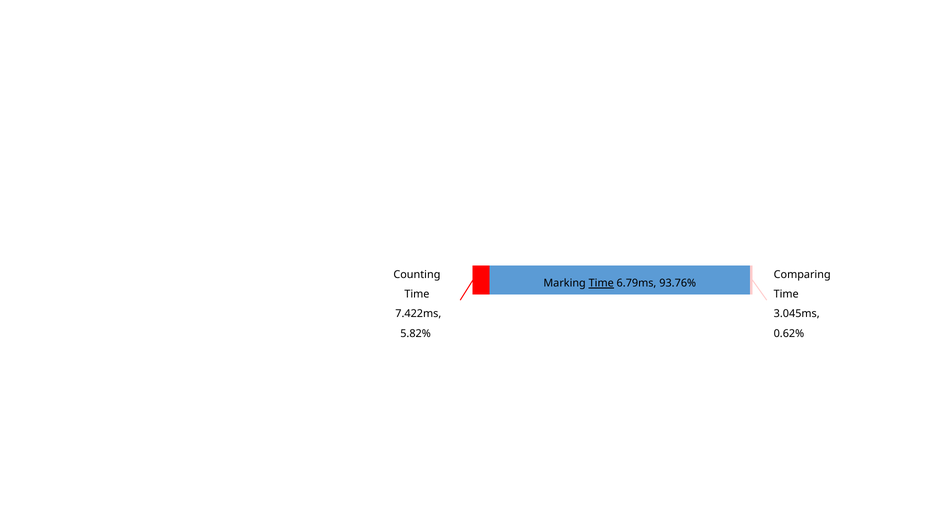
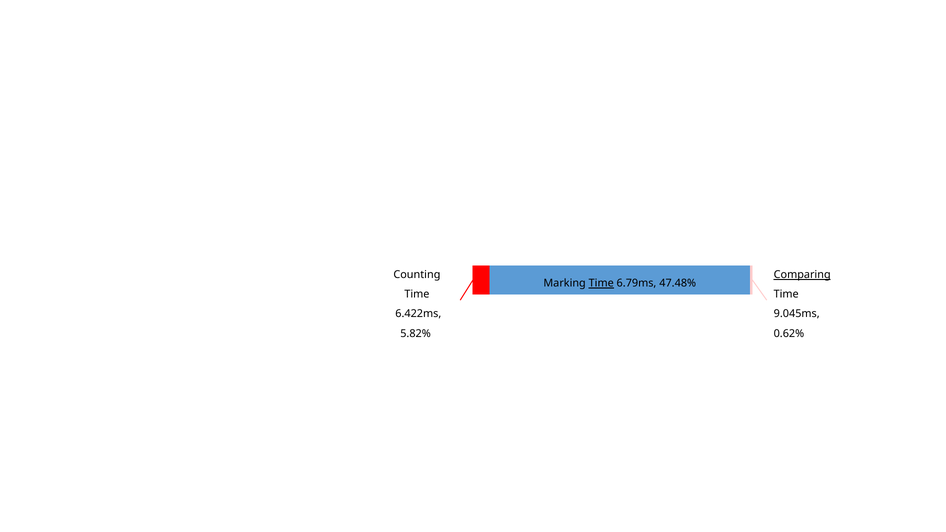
Comparing underline: none -> present
93.76%: 93.76% -> 47.48%
7.422ms: 7.422ms -> 6.422ms
3.045ms: 3.045ms -> 9.045ms
